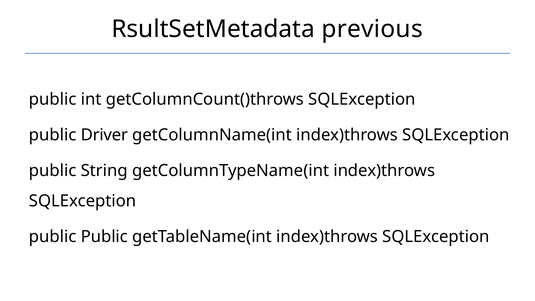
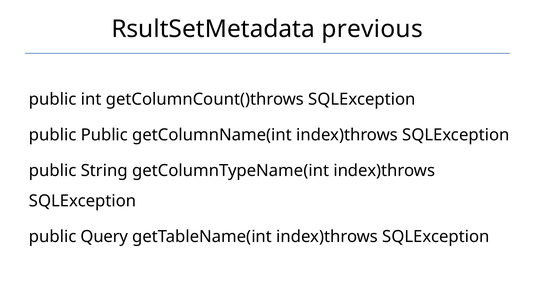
public Driver: Driver -> Public
public Public: Public -> Query
